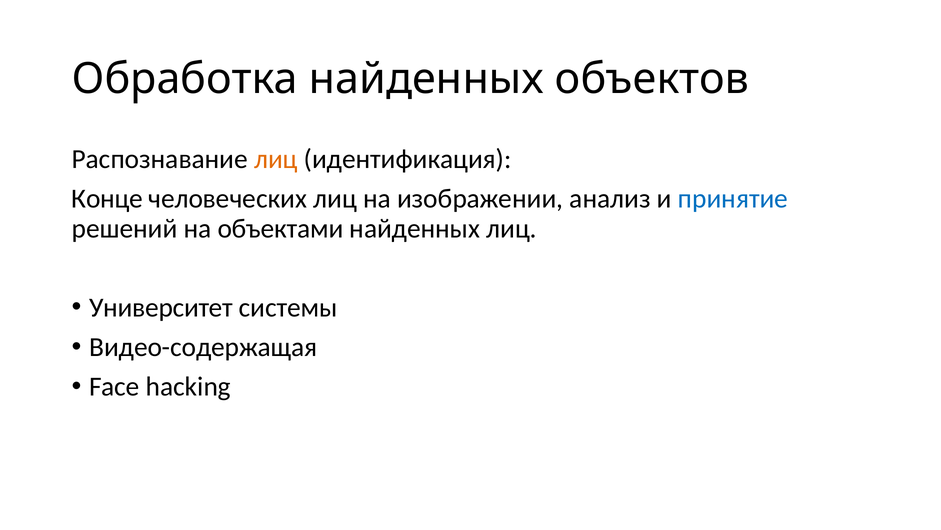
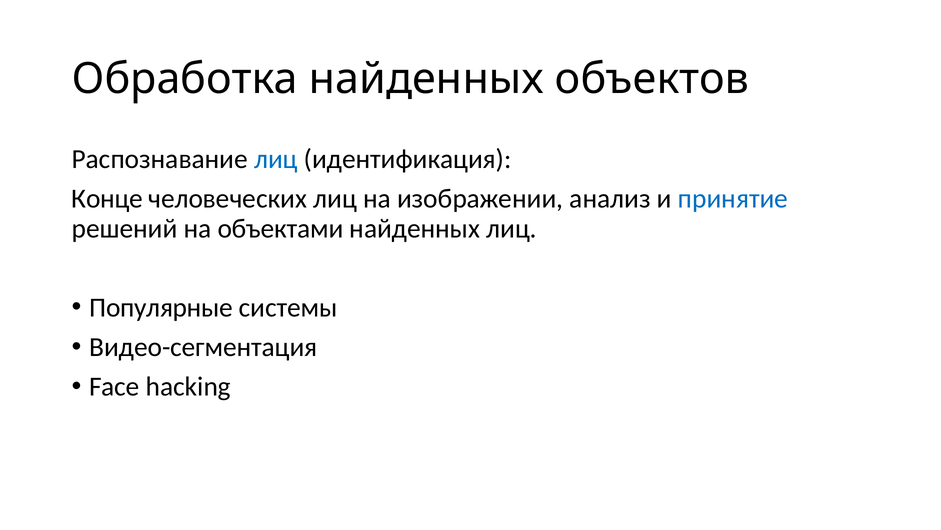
лиц at (276, 159) colour: orange -> blue
Университет: Университет -> Популярные
Видео-содержащая: Видео-содержащая -> Видео-сегментация
